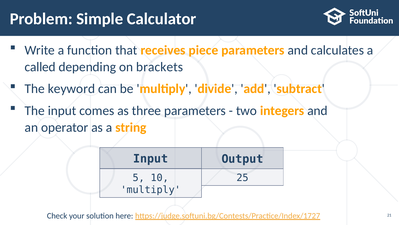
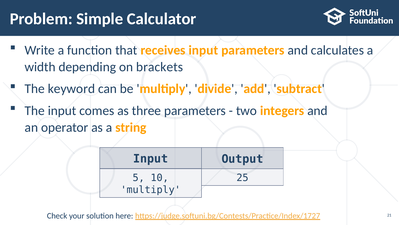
receives piece: piece -> input
called: called -> width
